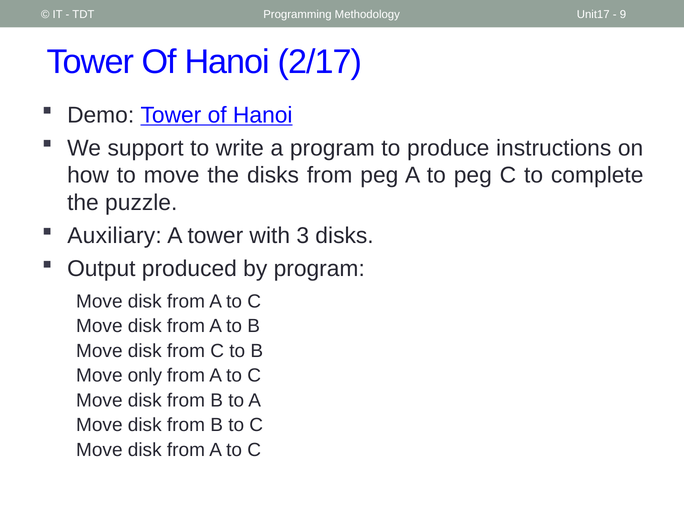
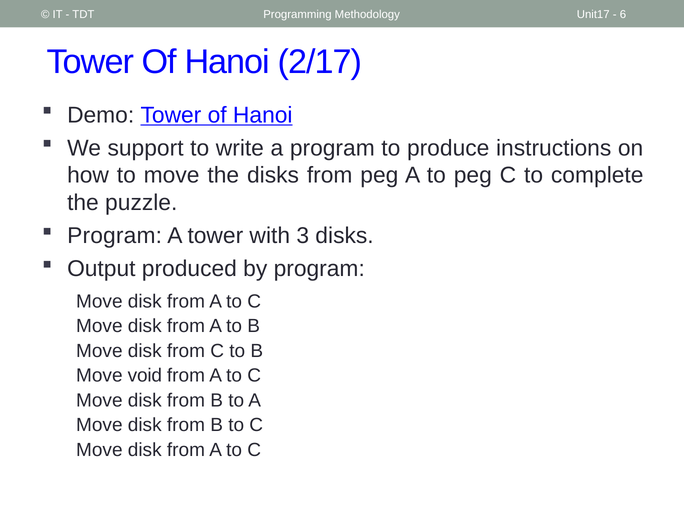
9: 9 -> 6
Auxiliary at (115, 236): Auxiliary -> Program
only: only -> void
